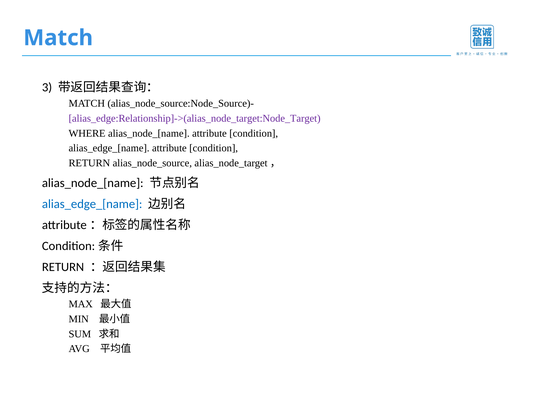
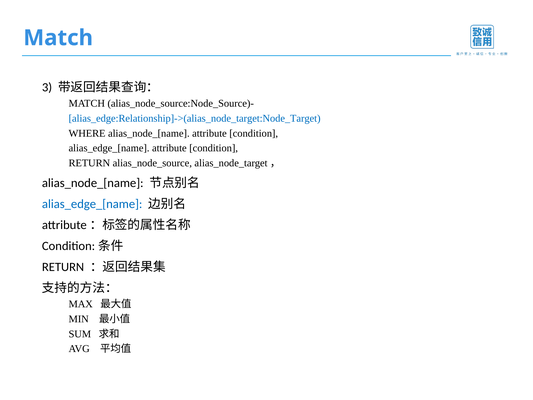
alias_edge:Relationship]->(alias_node_target:Node_Target colour: purple -> blue
